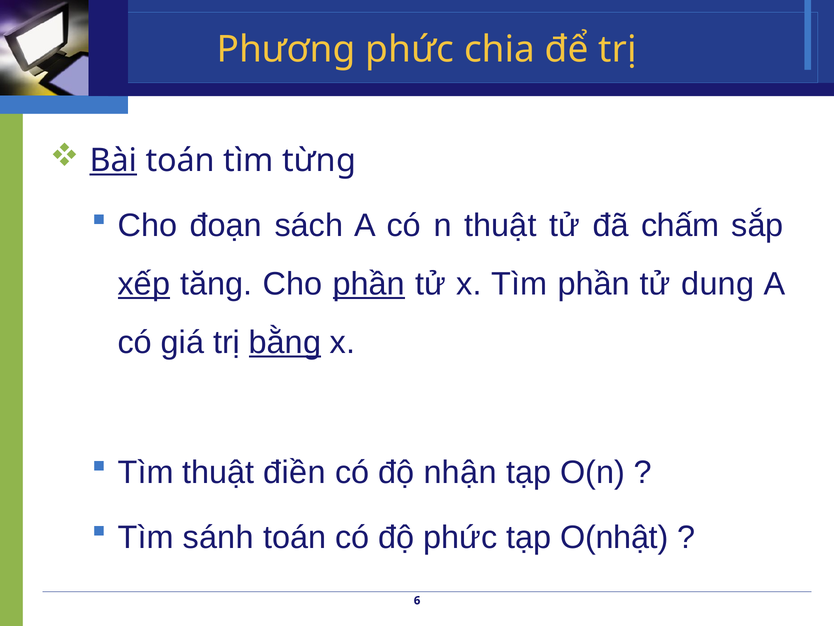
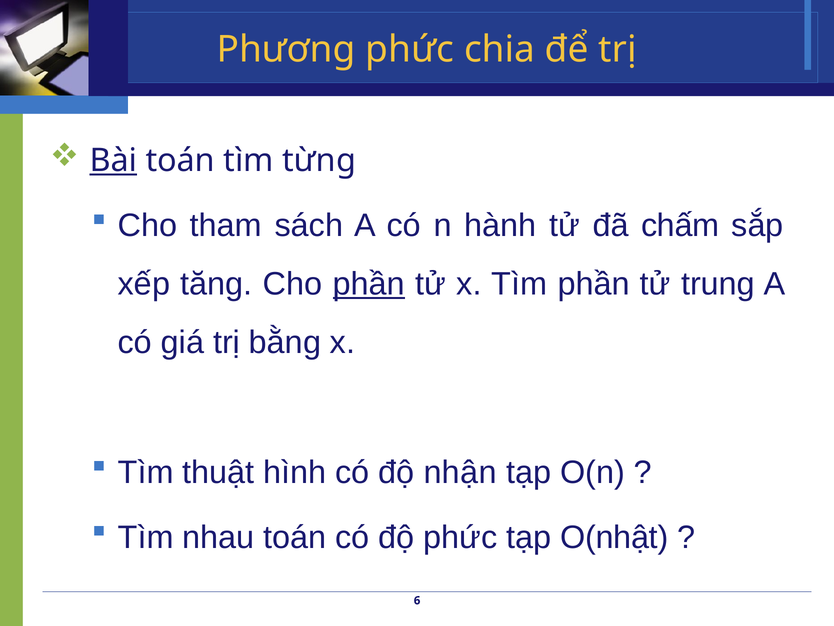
đoạn: đoạn -> tham
n thuật: thuật -> hành
xếp underline: present -> none
dung: dung -> trung
bằng underline: present -> none
điền: điền -> hình
sánh: sánh -> nhau
